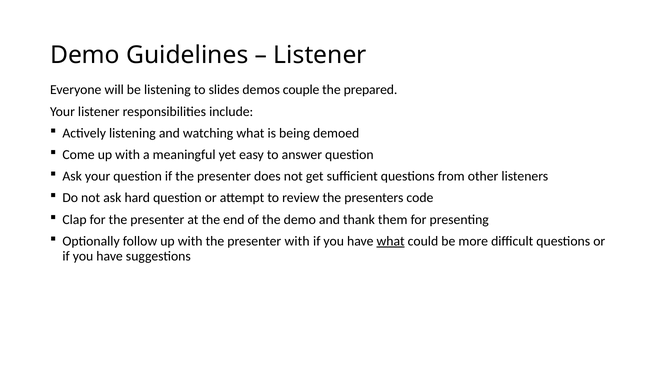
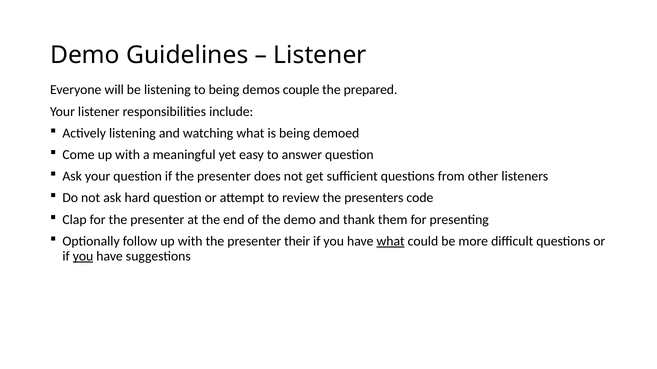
to slides: slides -> being
presenter with: with -> their
you at (83, 256) underline: none -> present
